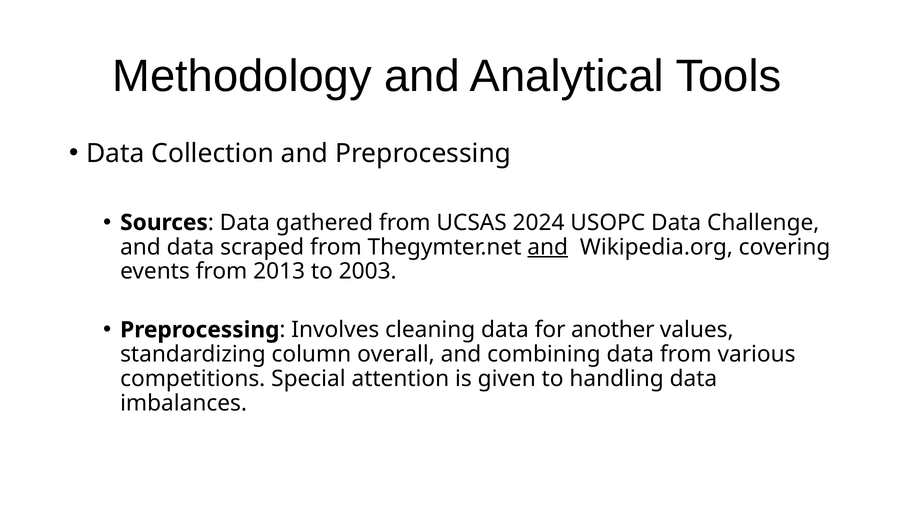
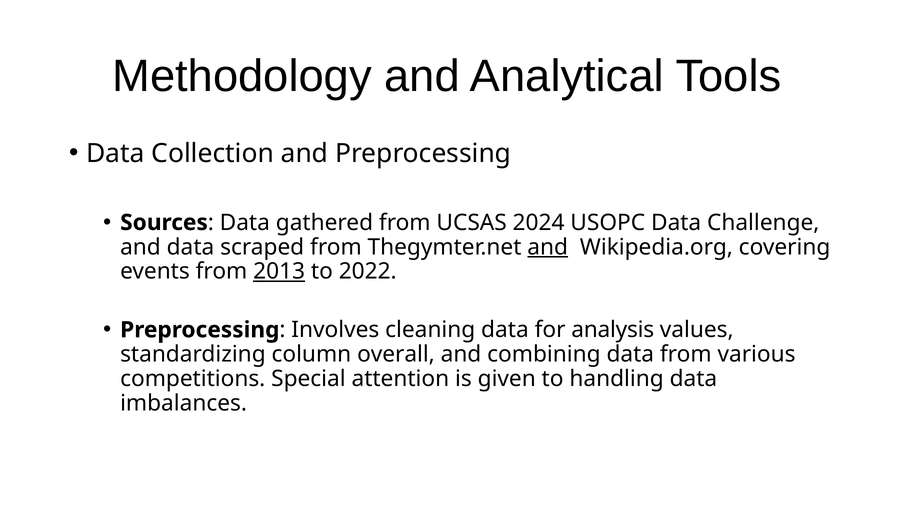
2013 underline: none -> present
2003: 2003 -> 2022
another: another -> analysis
